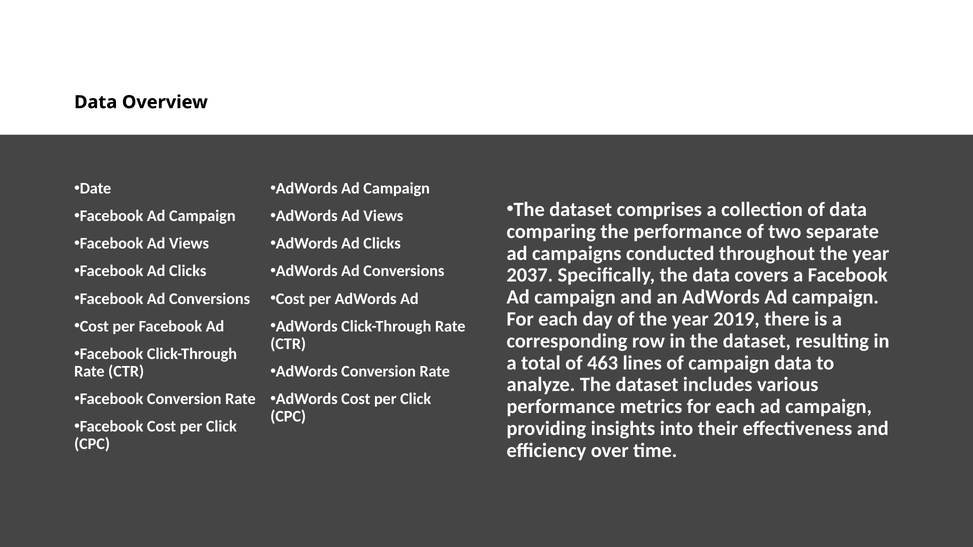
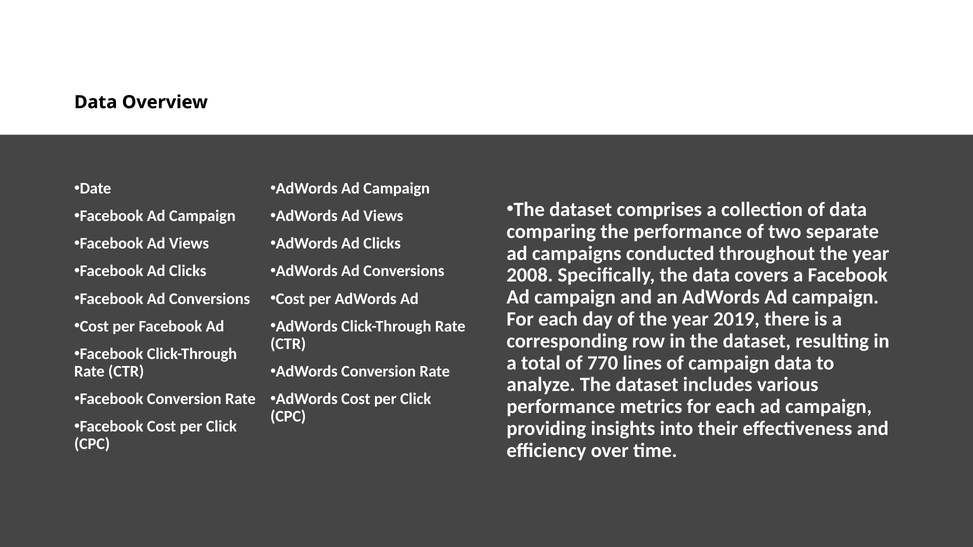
2037: 2037 -> 2008
463: 463 -> 770
